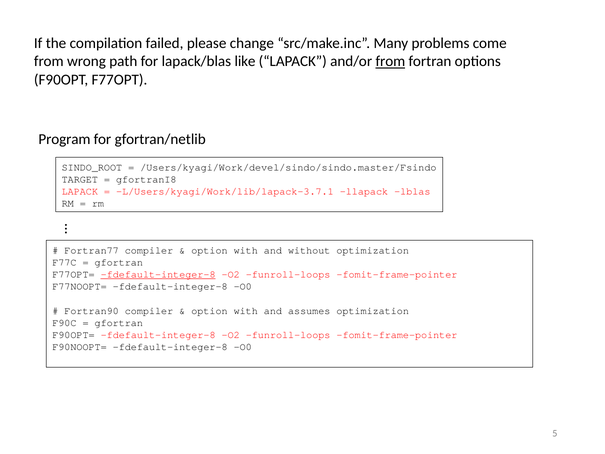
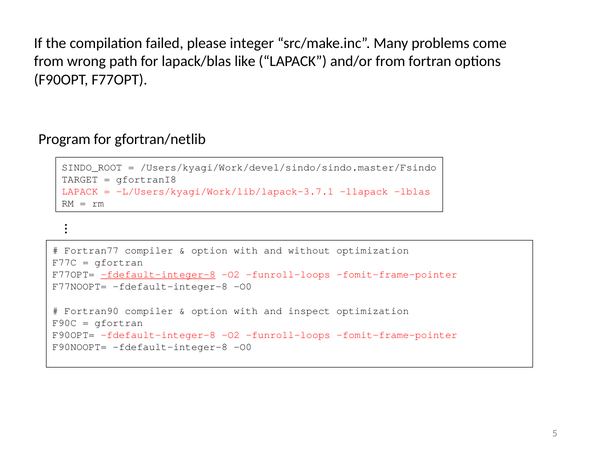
change: change -> integer
from at (390, 61) underline: present -> none
assumes: assumes -> inspect
